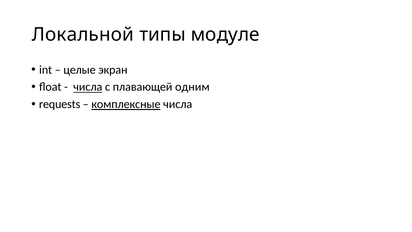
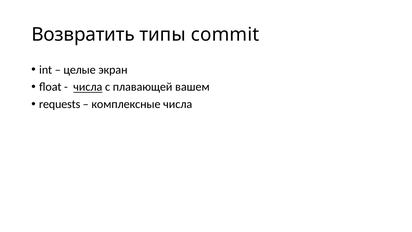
Локальной: Локальной -> Возвратить
модуле: модуле -> commit
одним: одним -> вашем
комплексные underline: present -> none
